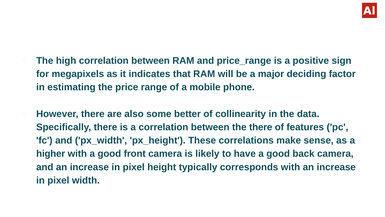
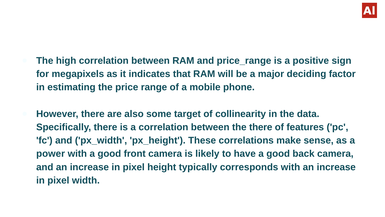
better: better -> target
higher: higher -> power
